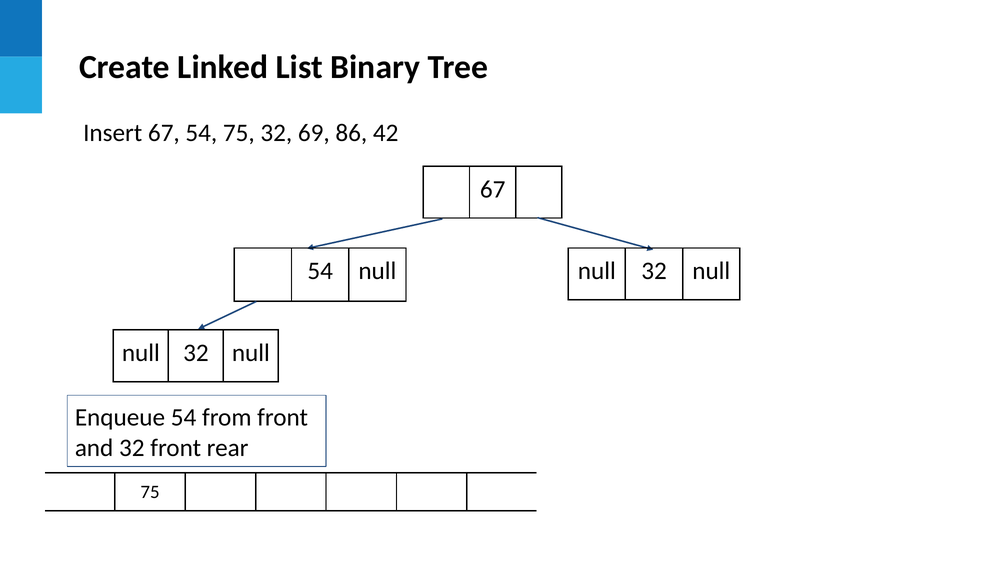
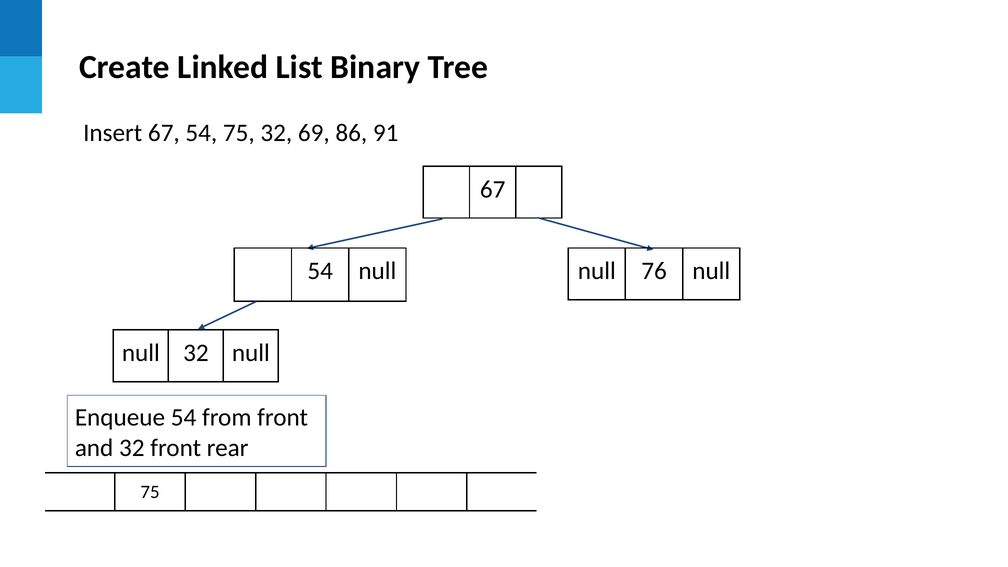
42: 42 -> 91
32 at (654, 271): 32 -> 76
